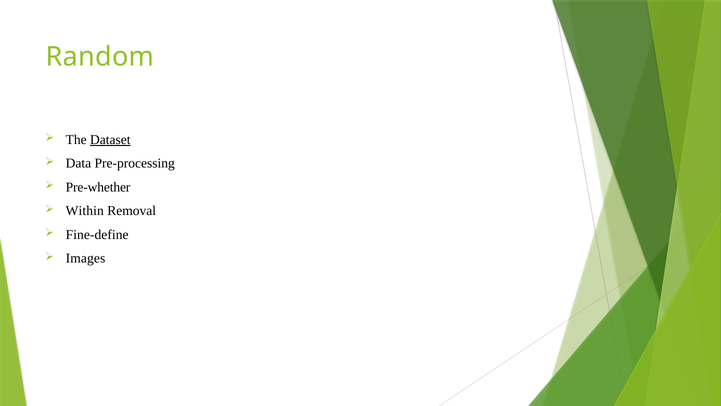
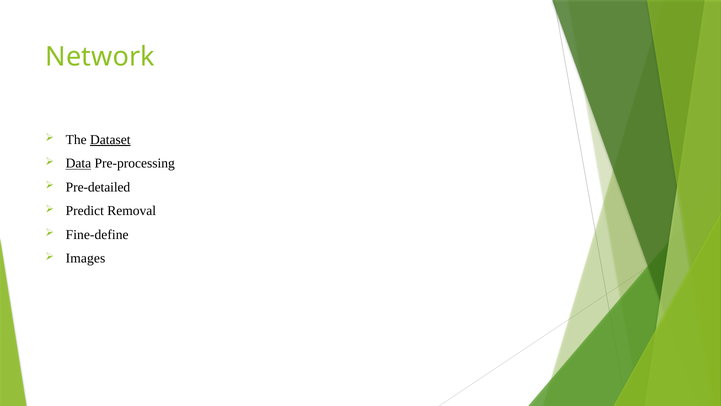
Random: Random -> Network
Data underline: none -> present
Pre-whether: Pre-whether -> Pre-detailed
Within: Within -> Predict
